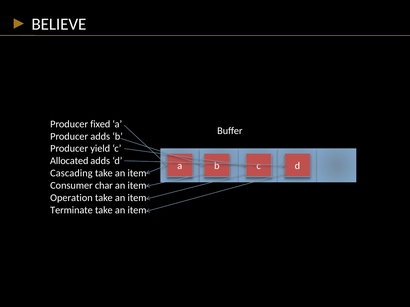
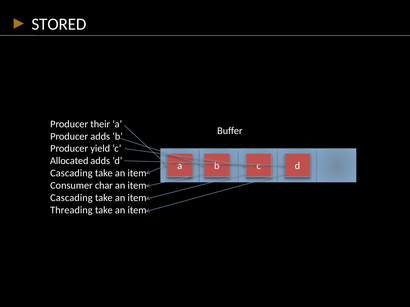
BELIEVE: BELIEVE -> STORED
fixed: fixed -> their
Operation at (71, 198): Operation -> Cascading
Terminate: Terminate -> Threading
